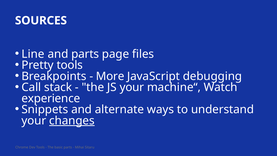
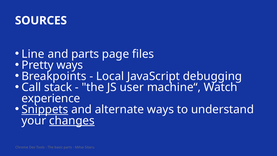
Pretty tools: tools -> ways
More: More -> Local
JS your: your -> user
Snippets underline: none -> present
